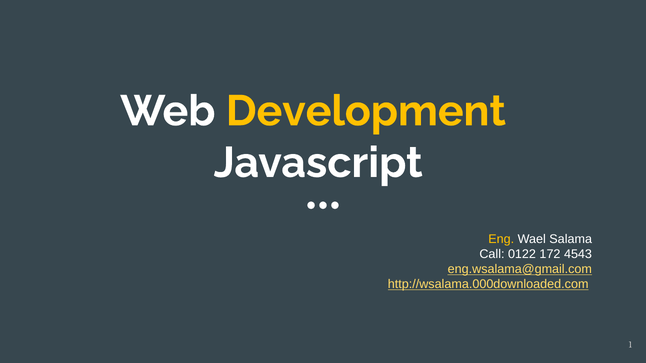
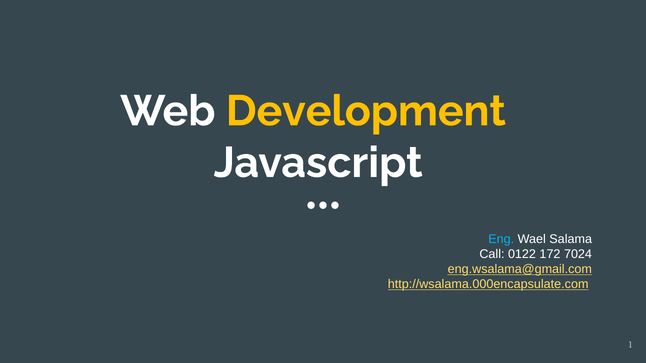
Eng colour: yellow -> light blue
4543: 4543 -> 7024
http://wsalama.000downloaded.com: http://wsalama.000downloaded.com -> http://wsalama.000encapsulate.com
